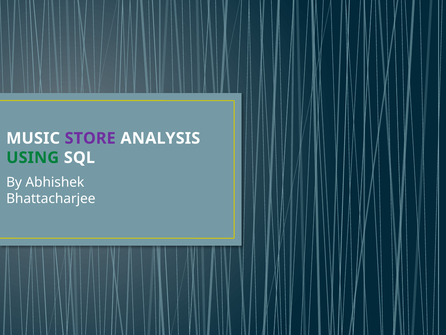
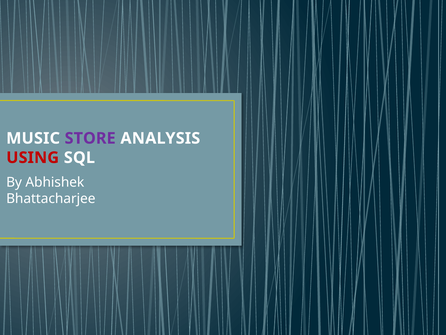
USING colour: green -> red
